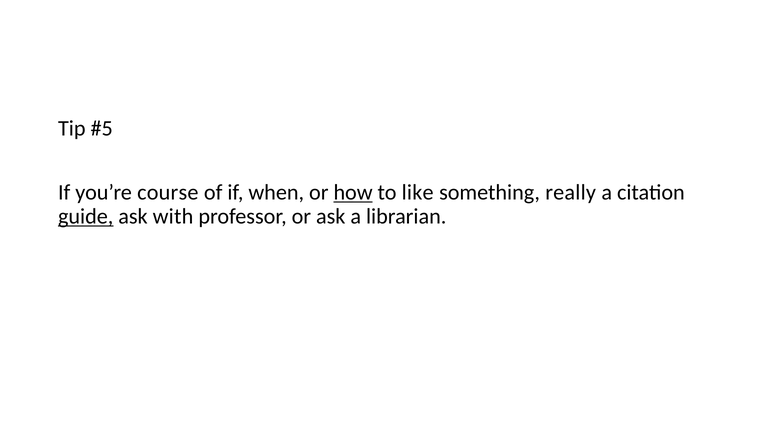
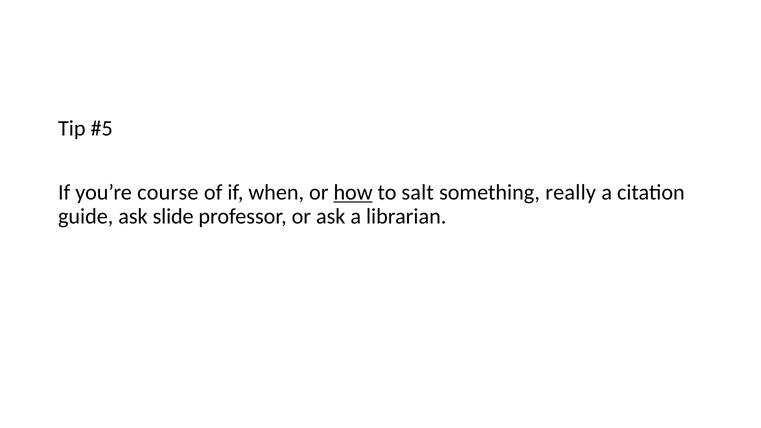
like: like -> salt
guide underline: present -> none
with: with -> slide
